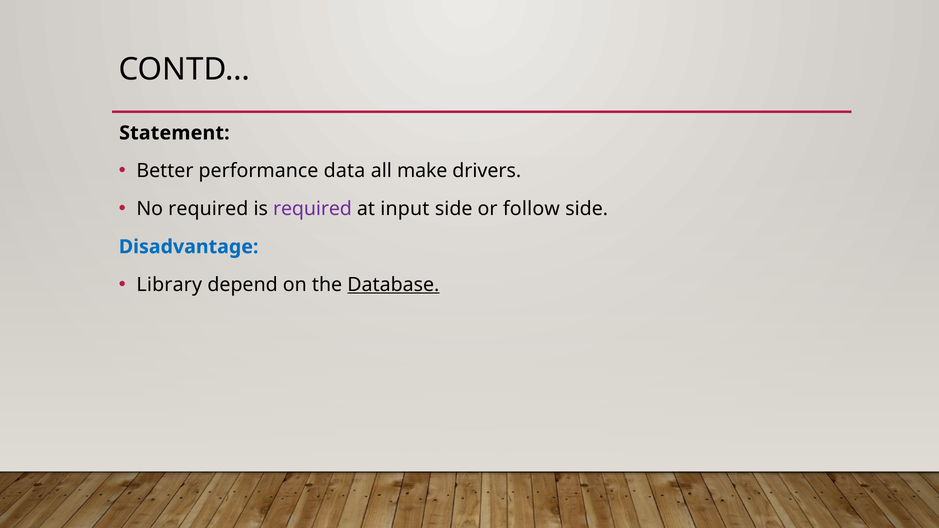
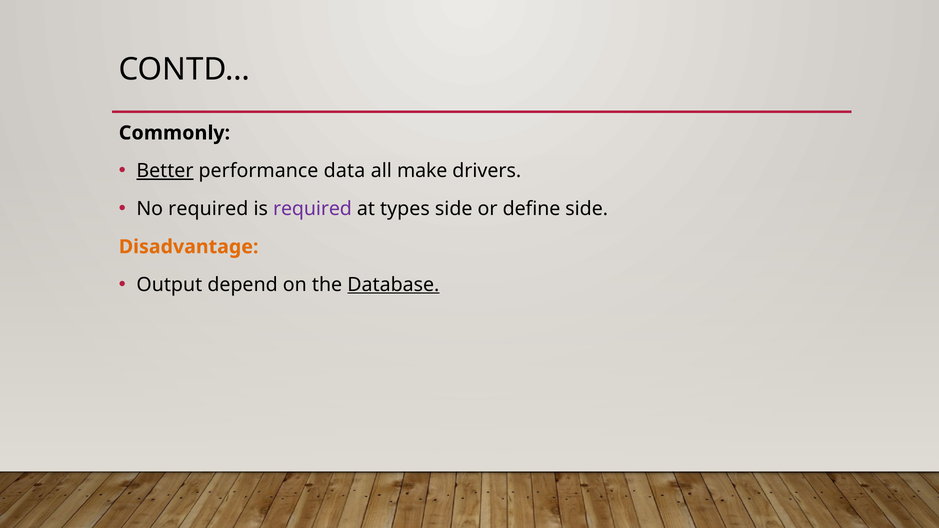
Statement: Statement -> Commonly
Better underline: none -> present
input: input -> types
follow: follow -> define
Disadvantage colour: blue -> orange
Library: Library -> Output
